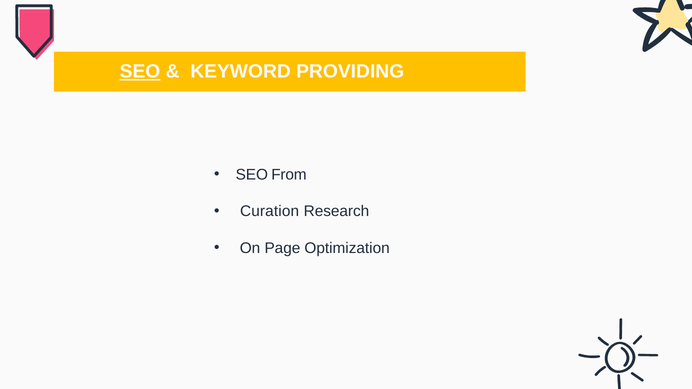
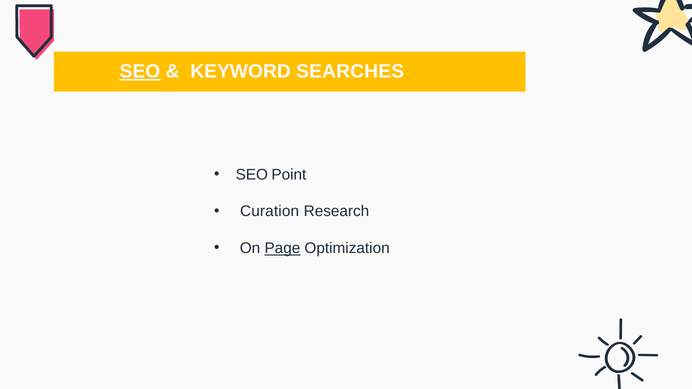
PROVIDING: PROVIDING -> SEARCHES
From: From -> Point
Page underline: none -> present
